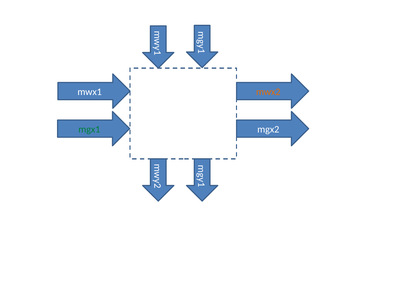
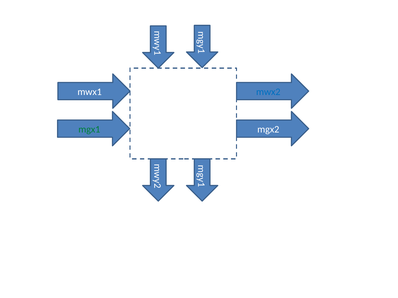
mwx2 colour: orange -> blue
